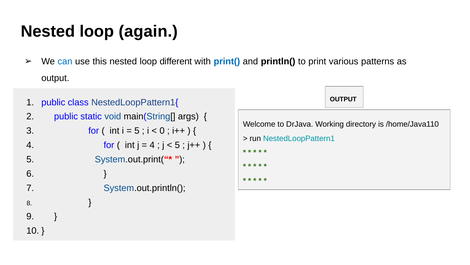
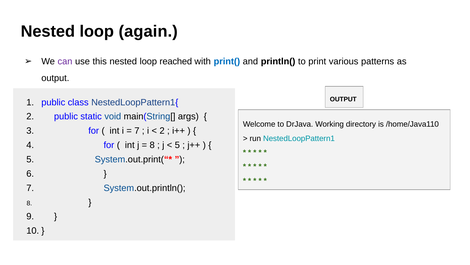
can colour: blue -> purple
different: different -> reached
5 at (137, 131): 5 -> 7
0 at (162, 131): 0 -> 2
4 at (152, 145): 4 -> 8
